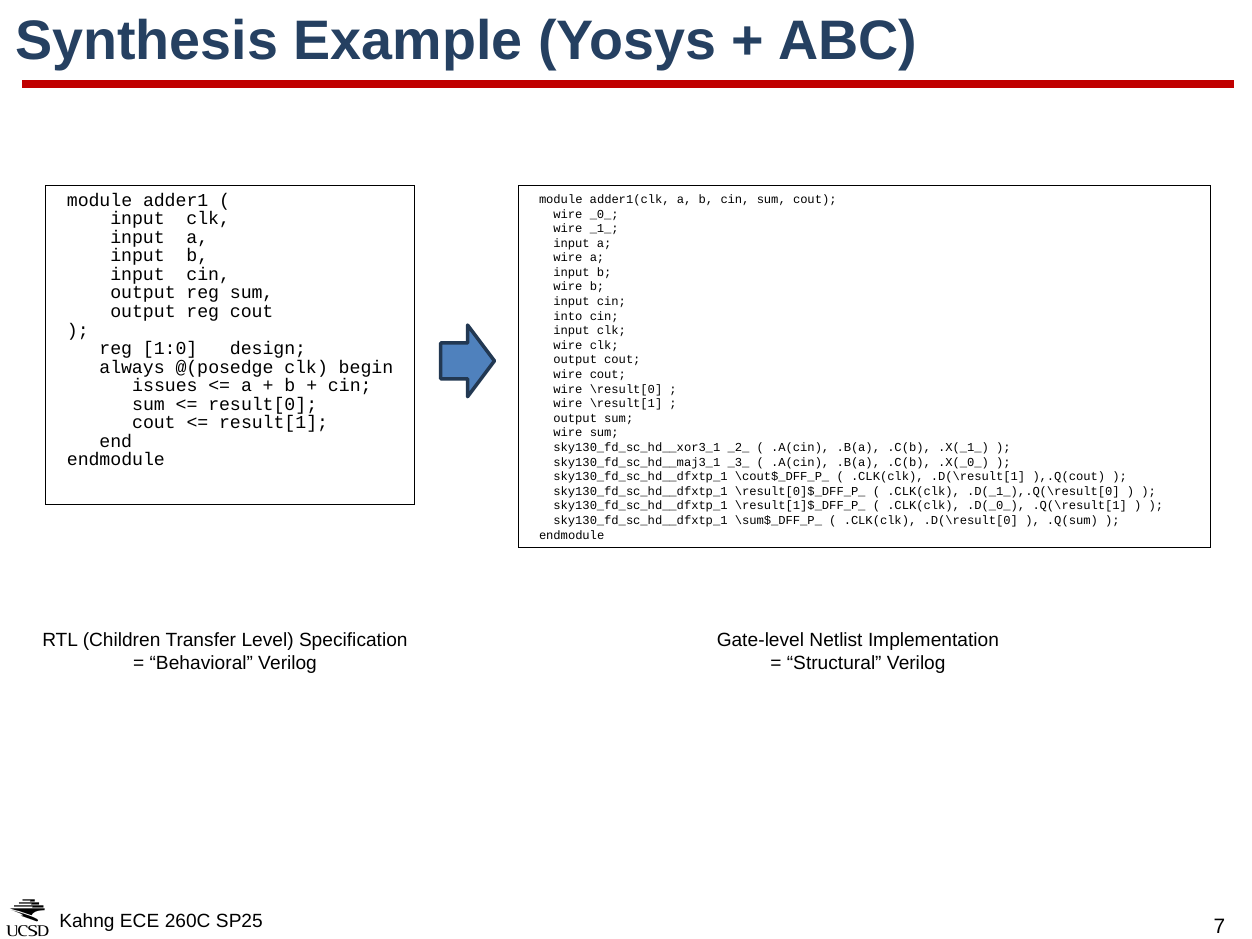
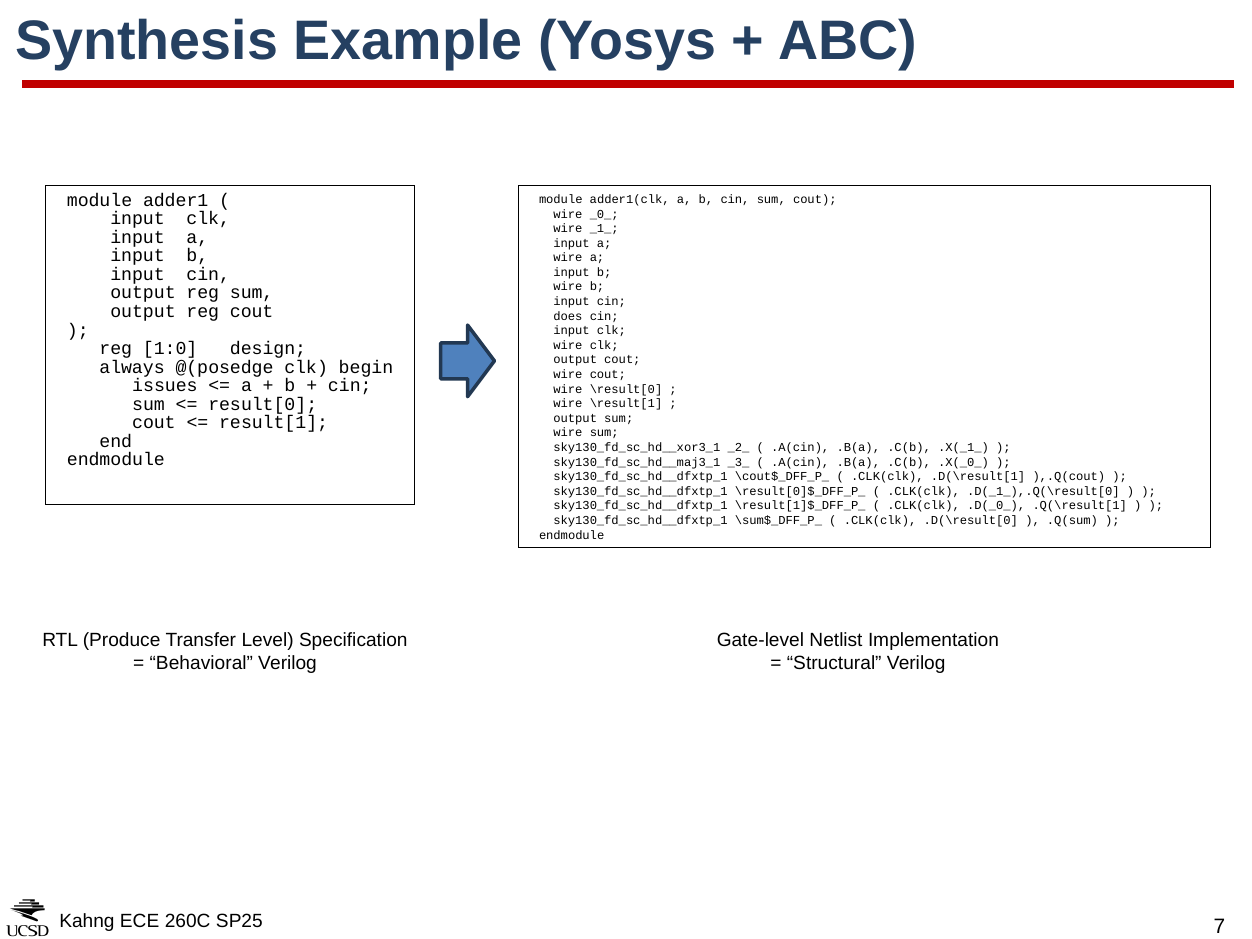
into: into -> does
Children: Children -> Produce
